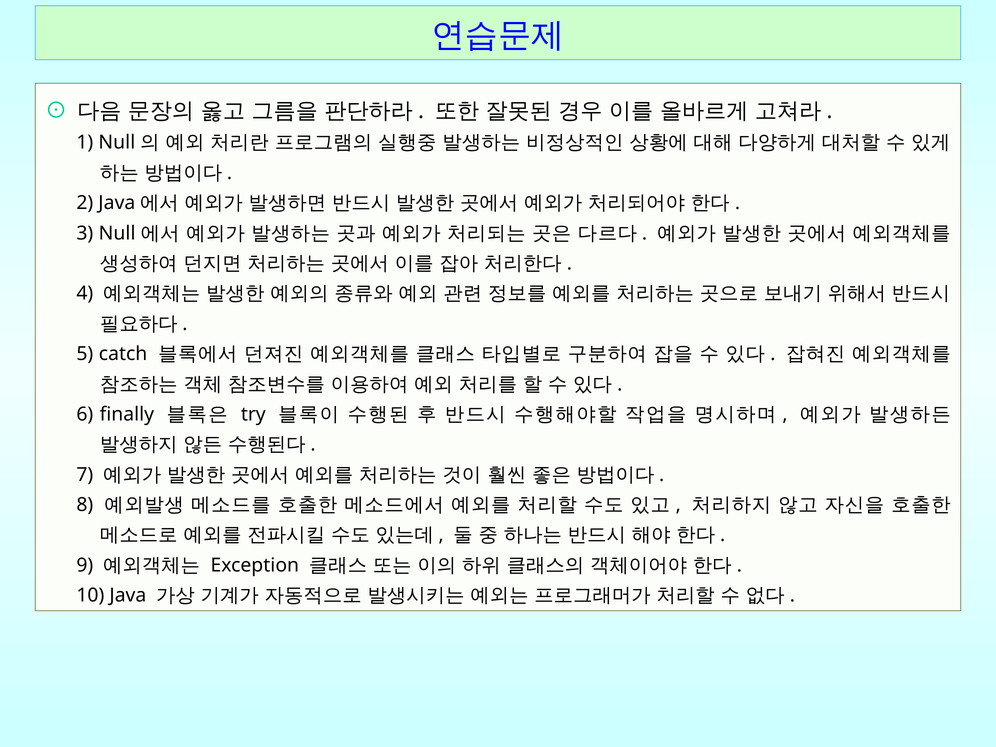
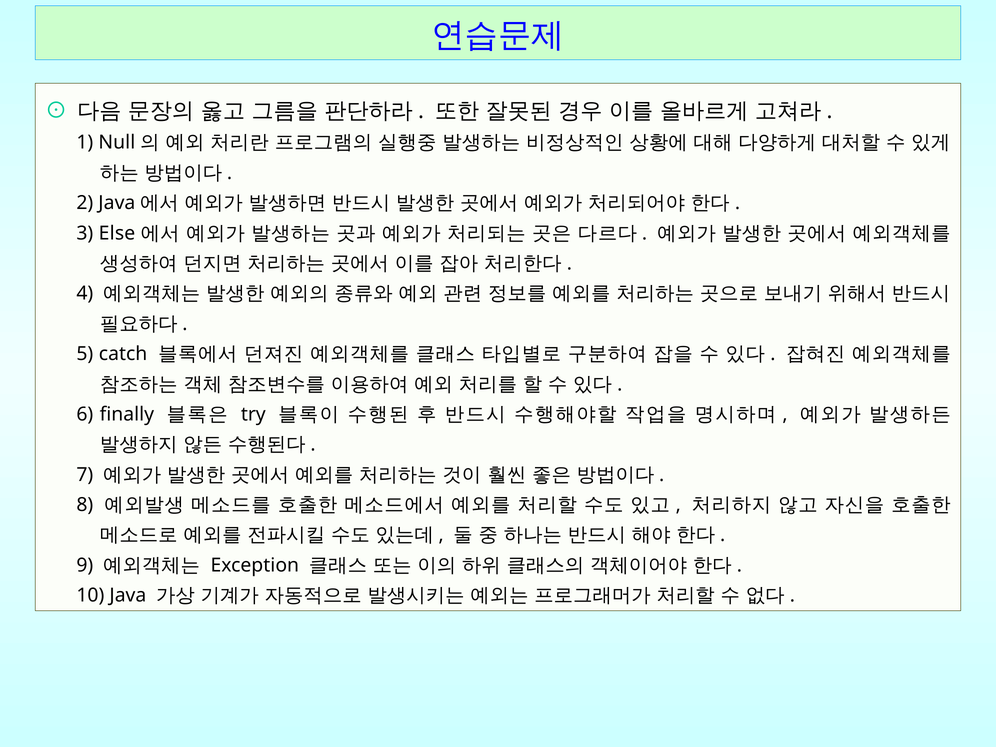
3 Null: Null -> Else
